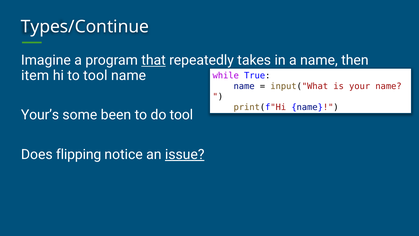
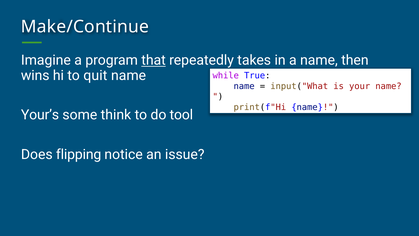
Types/Continue: Types/Continue -> Make/Continue
item: item -> wins
to tool: tool -> quit
been: been -> think
issue underline: present -> none
